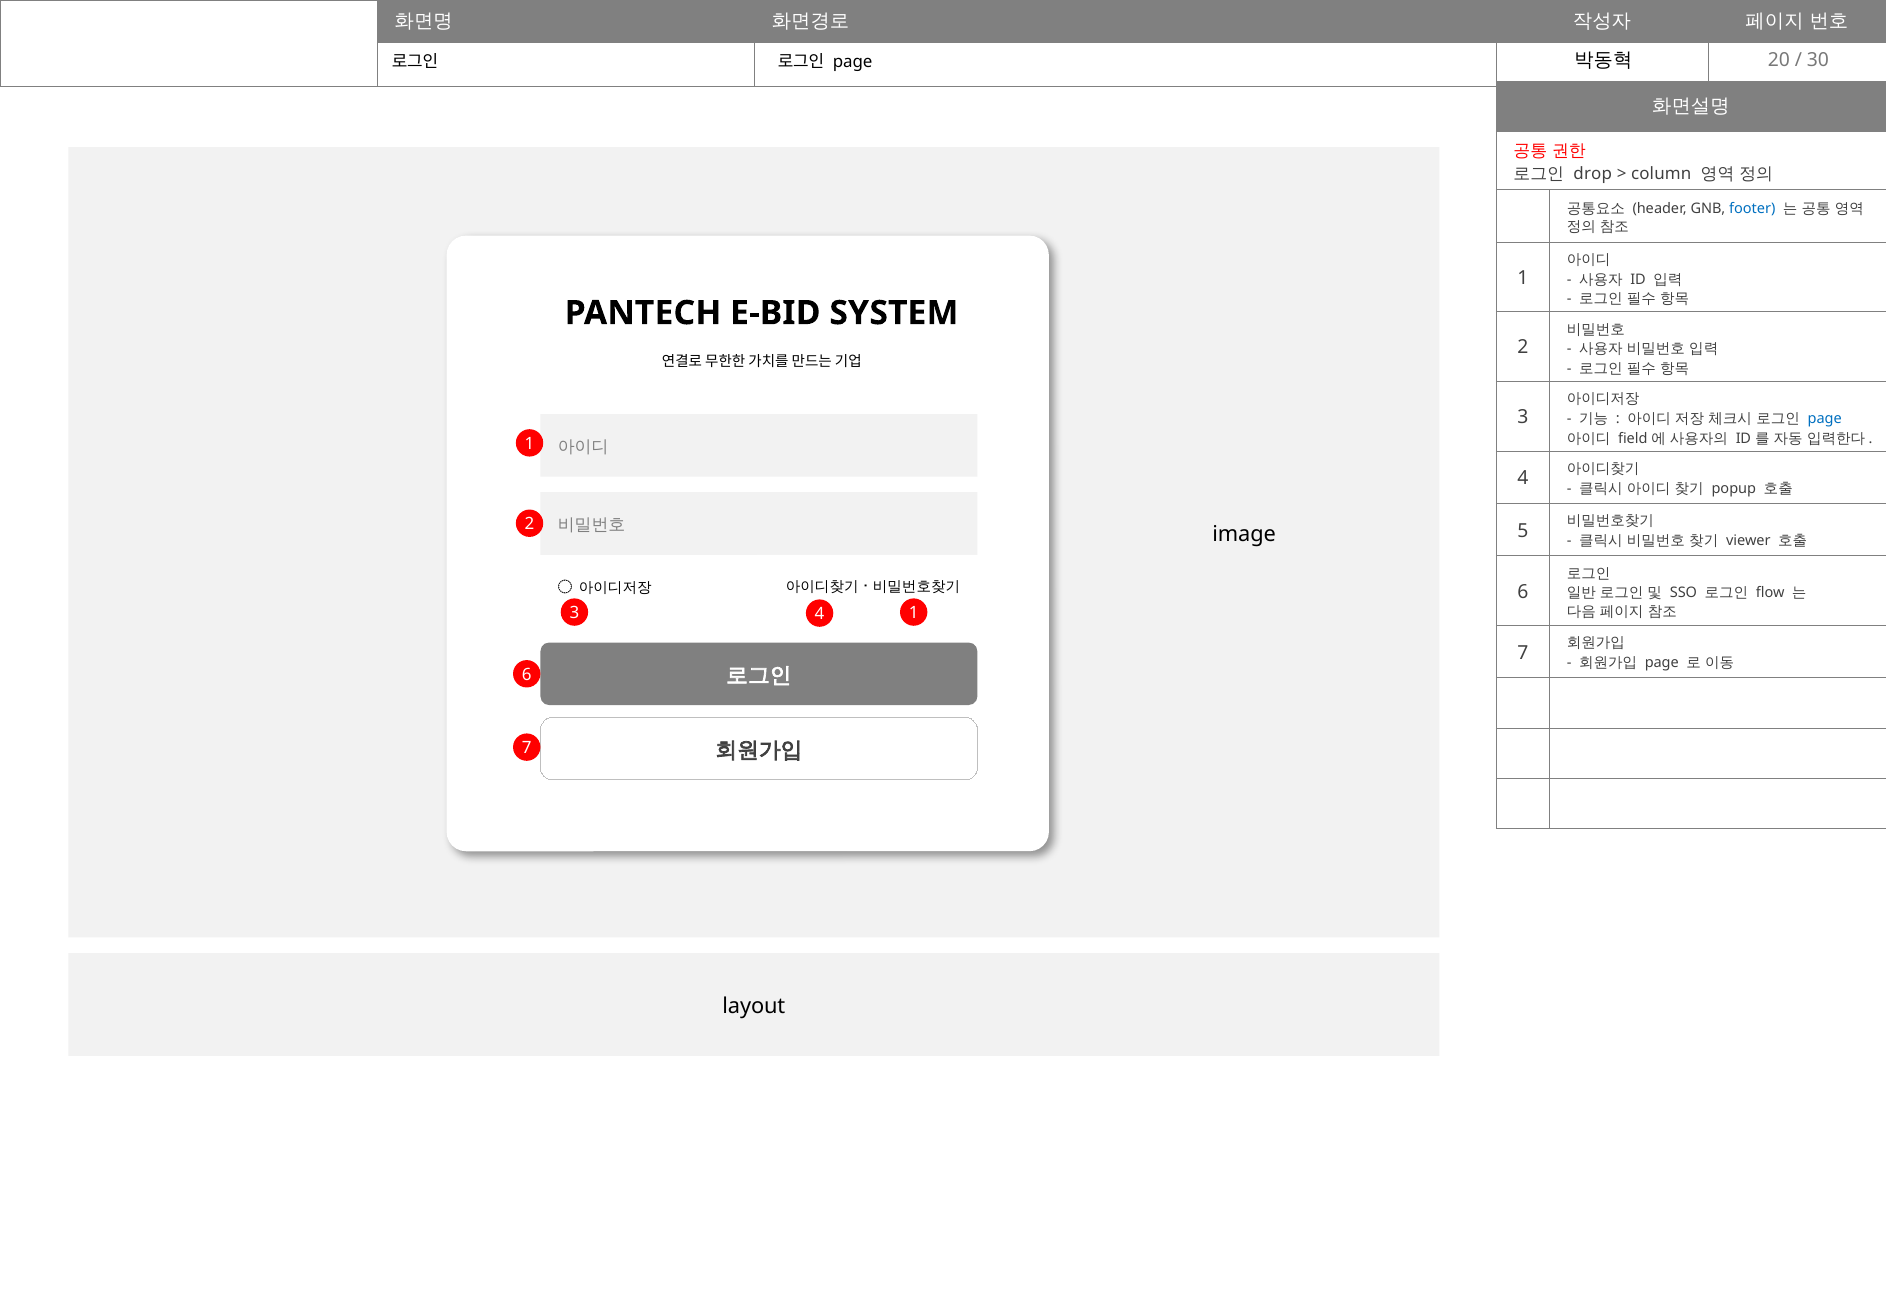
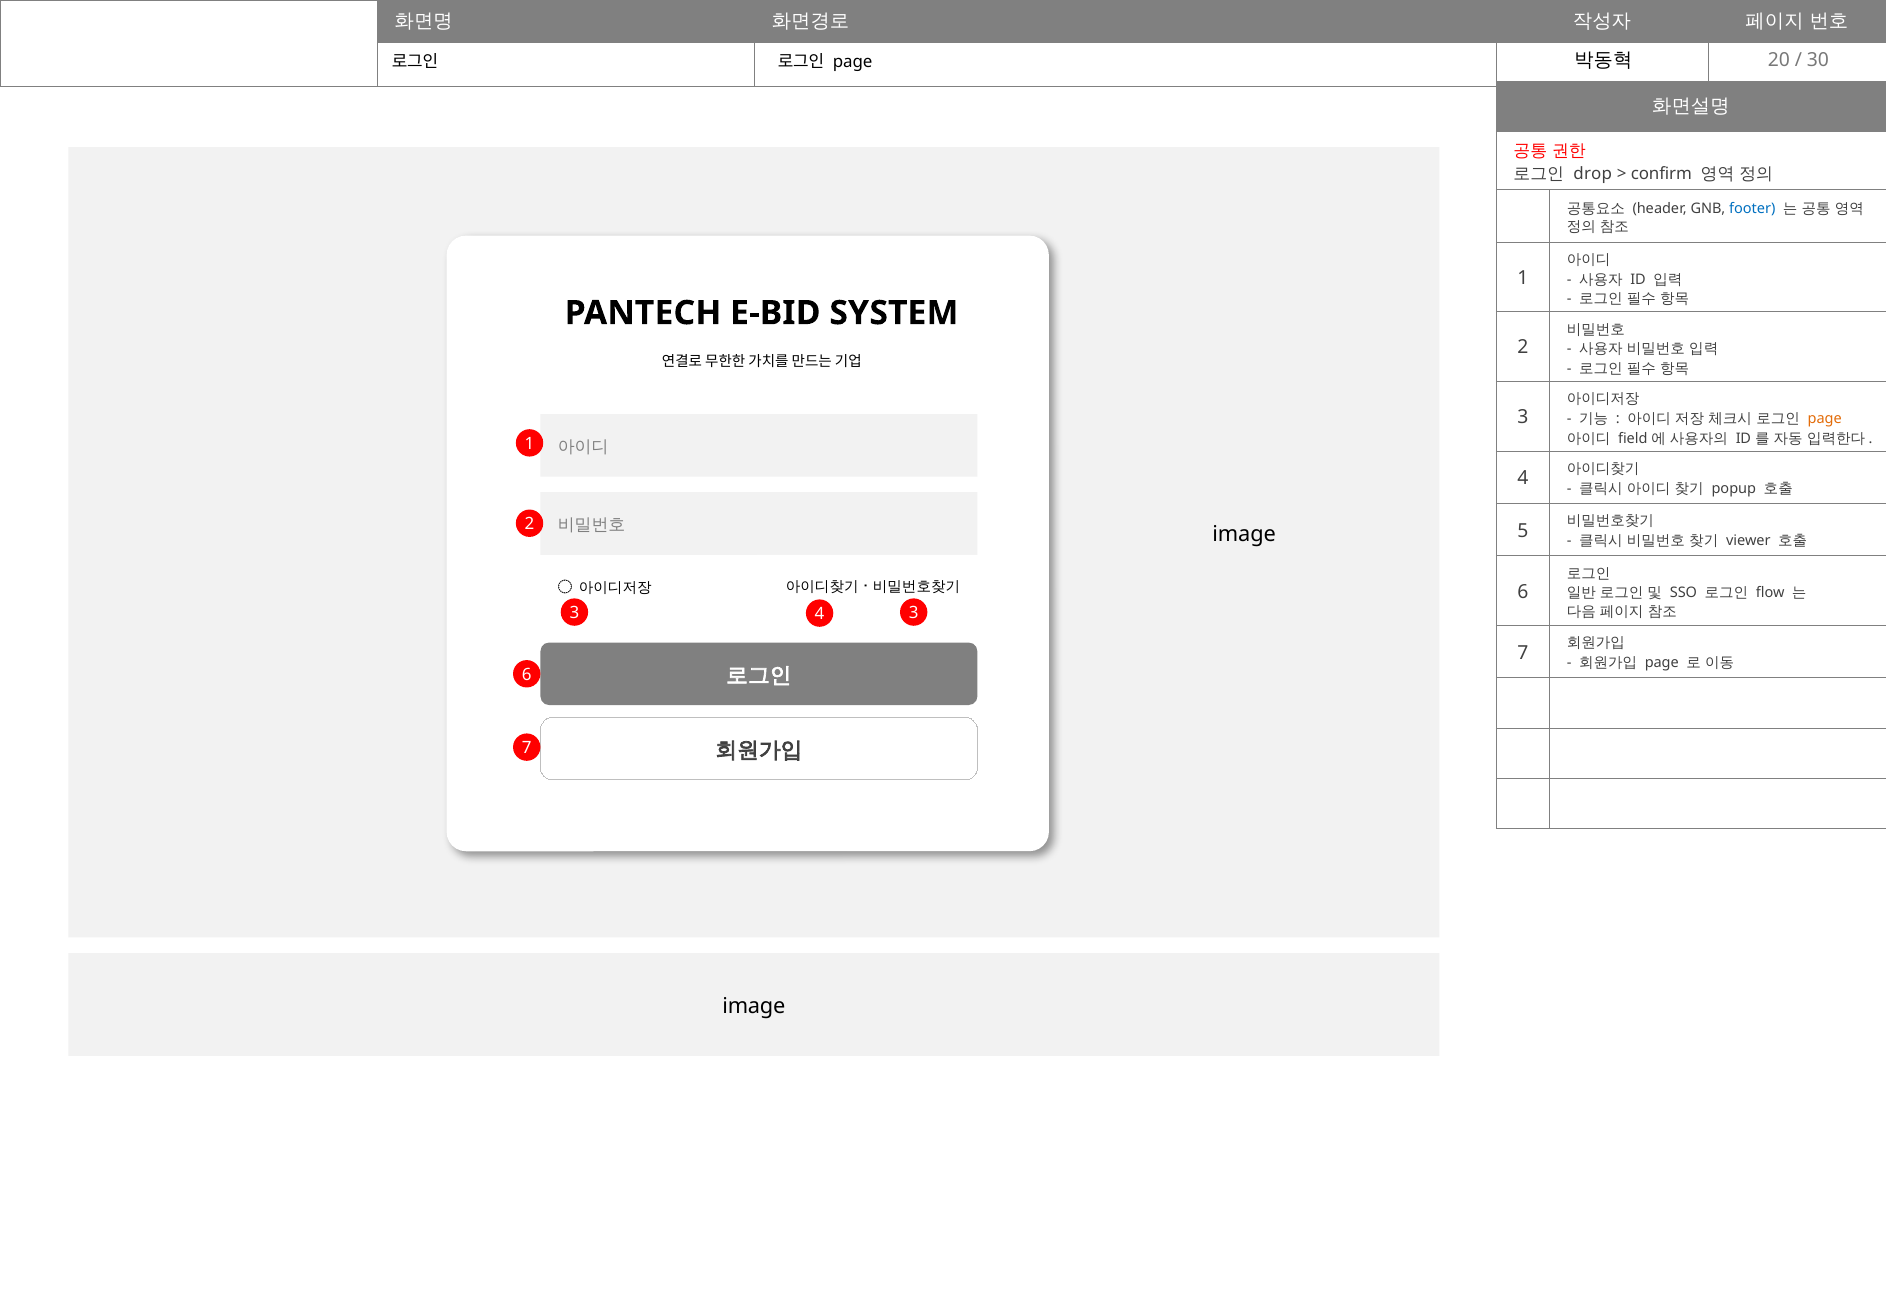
column: column -> confirm
page at (1825, 419) colour: blue -> orange
4 1: 1 -> 3
layout at (754, 1006): layout -> image
